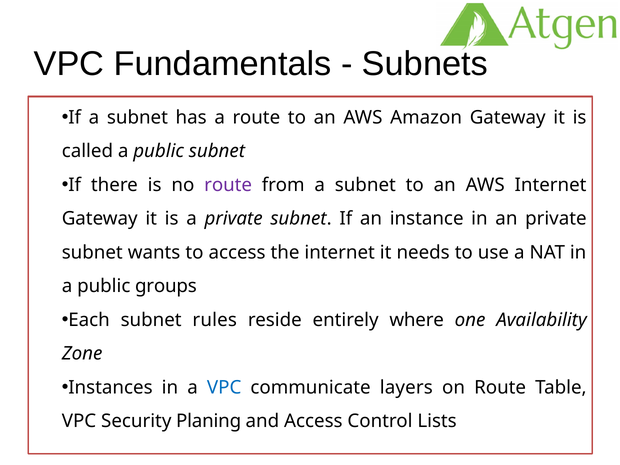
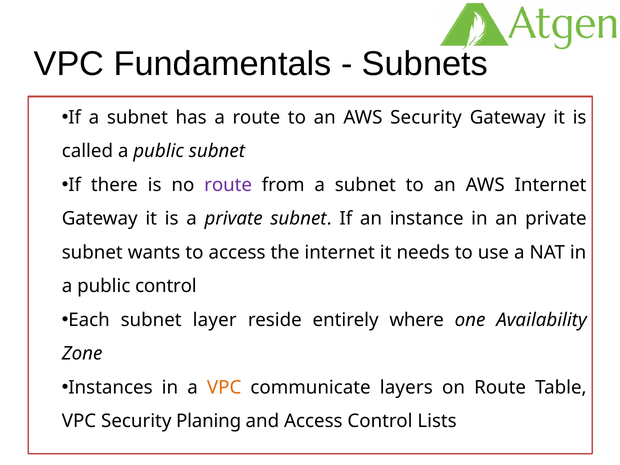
AWS Amazon: Amazon -> Security
public groups: groups -> control
rules: rules -> layer
VPC at (224, 387) colour: blue -> orange
